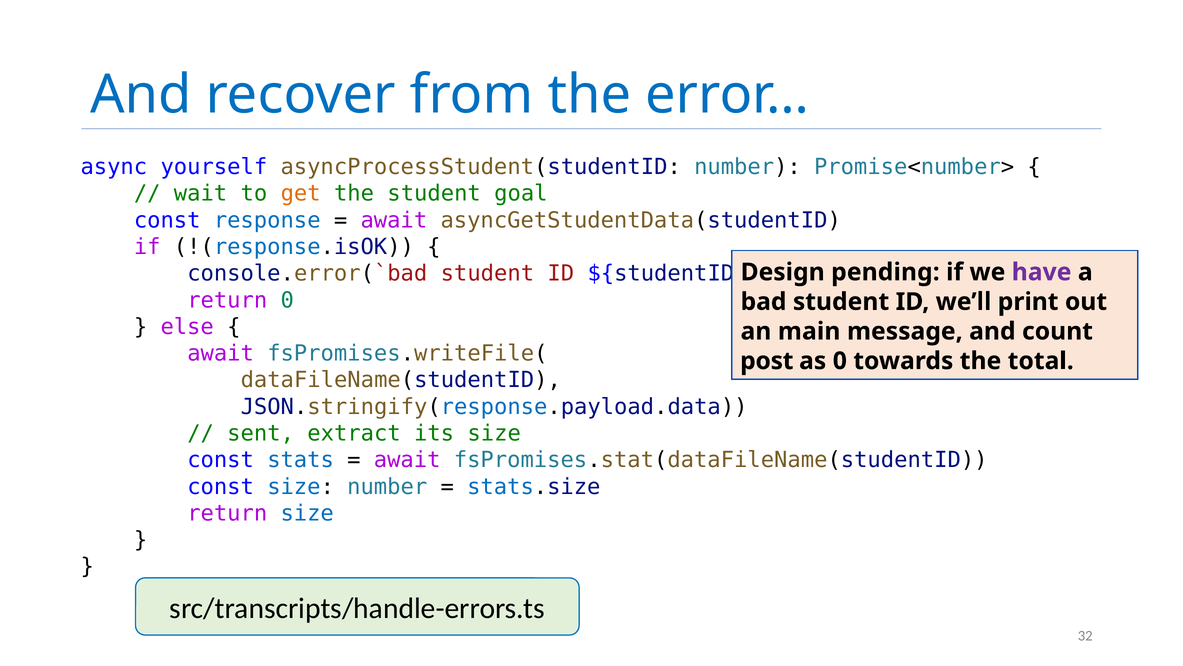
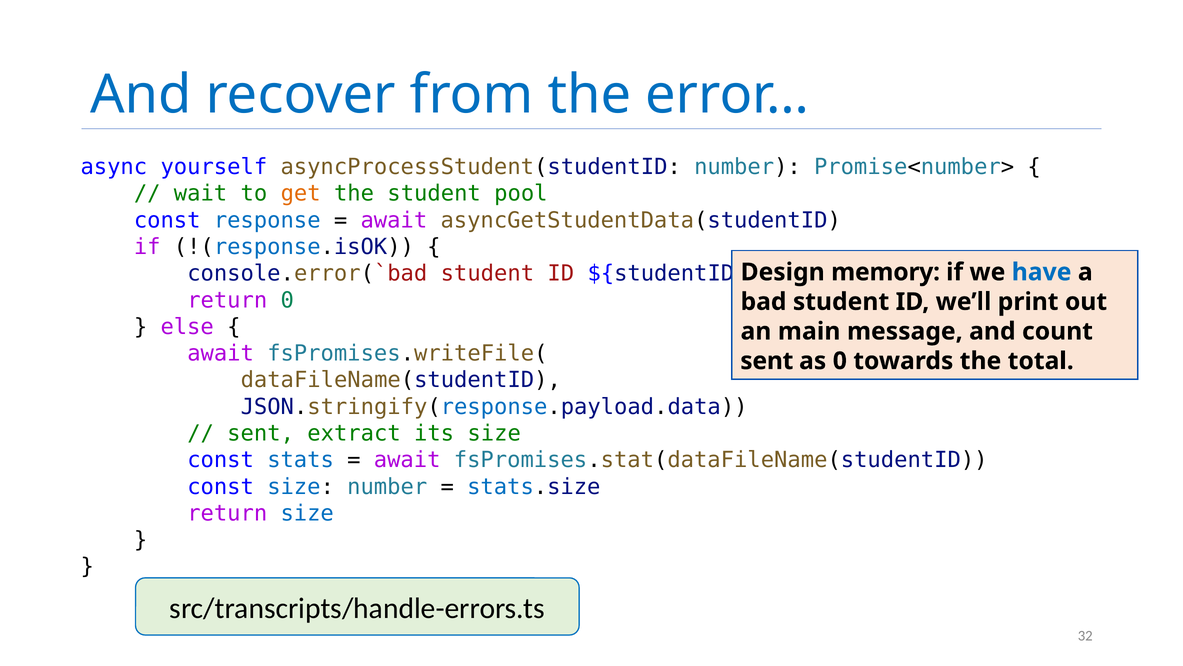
goal: goal -> pool
pending: pending -> memory
have colour: purple -> blue
post at (767, 361): post -> sent
